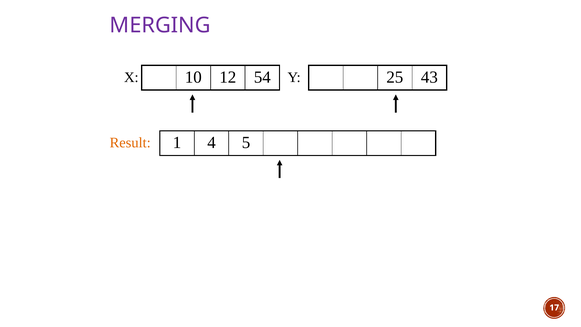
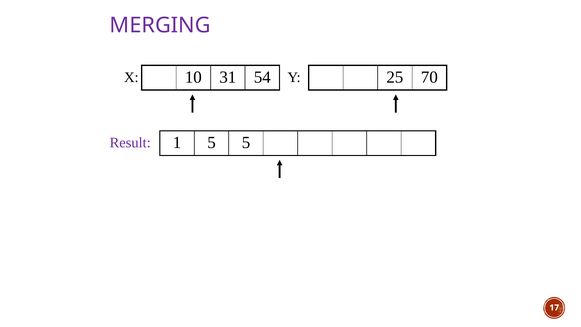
12: 12 -> 31
43: 43 -> 70
1 4: 4 -> 5
Result colour: orange -> purple
